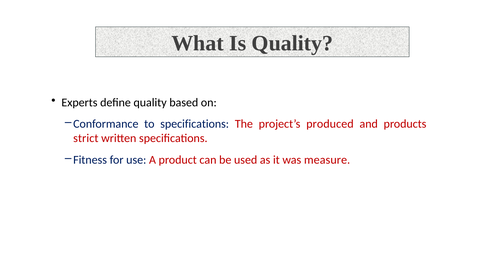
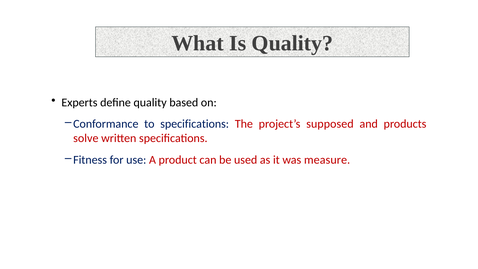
produced: produced -> supposed
strict: strict -> solve
